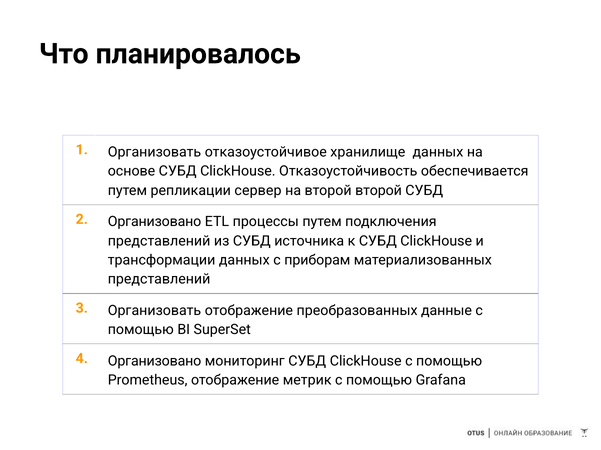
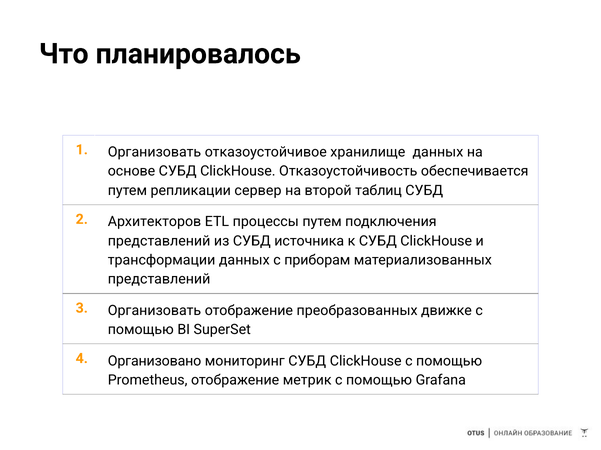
второй второй: второй -> таблиц
2 Организовано: Организовано -> Архитекторов
данные: данные -> движке
